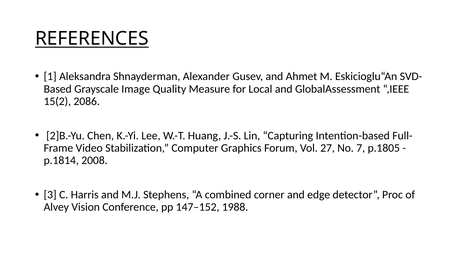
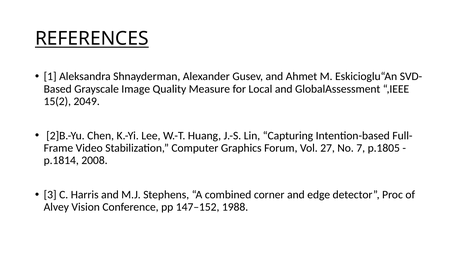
2086: 2086 -> 2049
